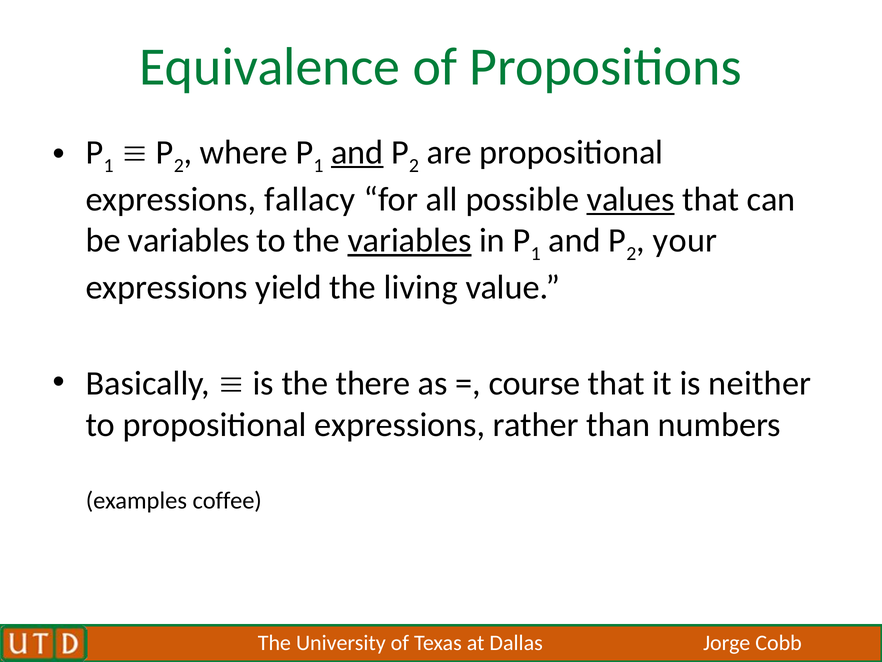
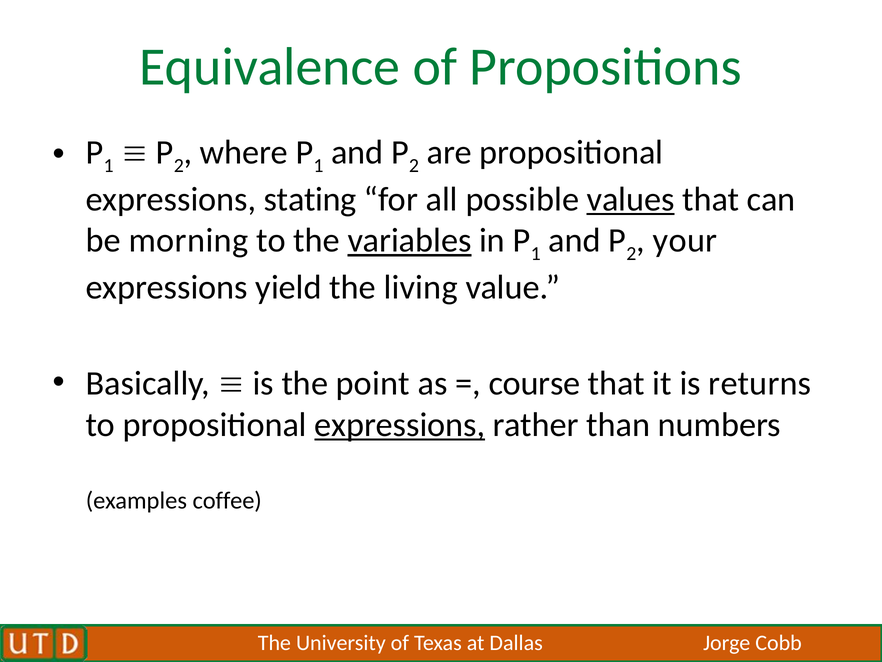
and at (357, 152) underline: present -> none
fallacy: fallacy -> stating
be variables: variables -> morning
there: there -> point
neither: neither -> returns
expressions at (400, 424) underline: none -> present
